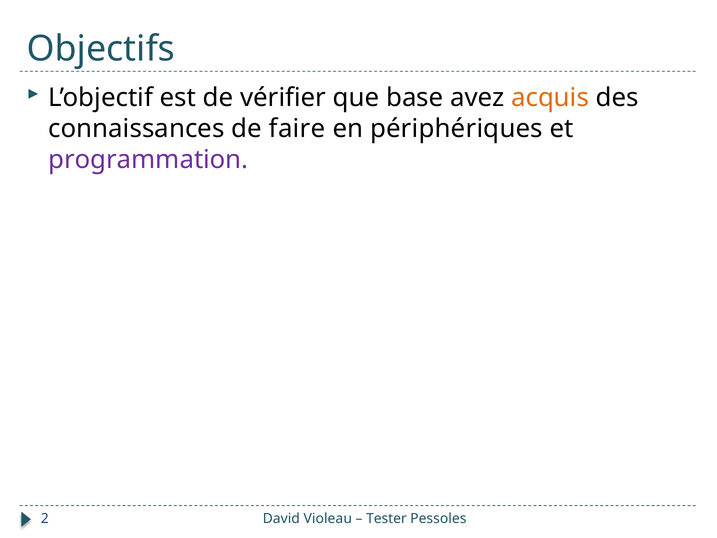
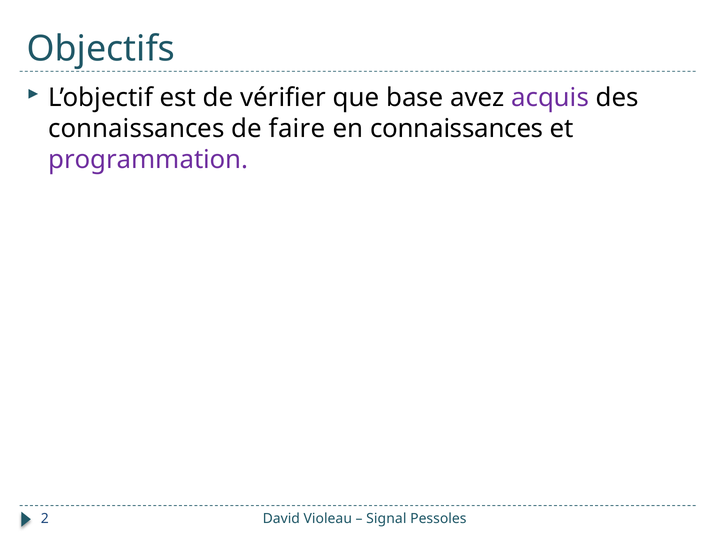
acquis colour: orange -> purple
en périphériques: périphériques -> connaissances
Tester: Tester -> Signal
